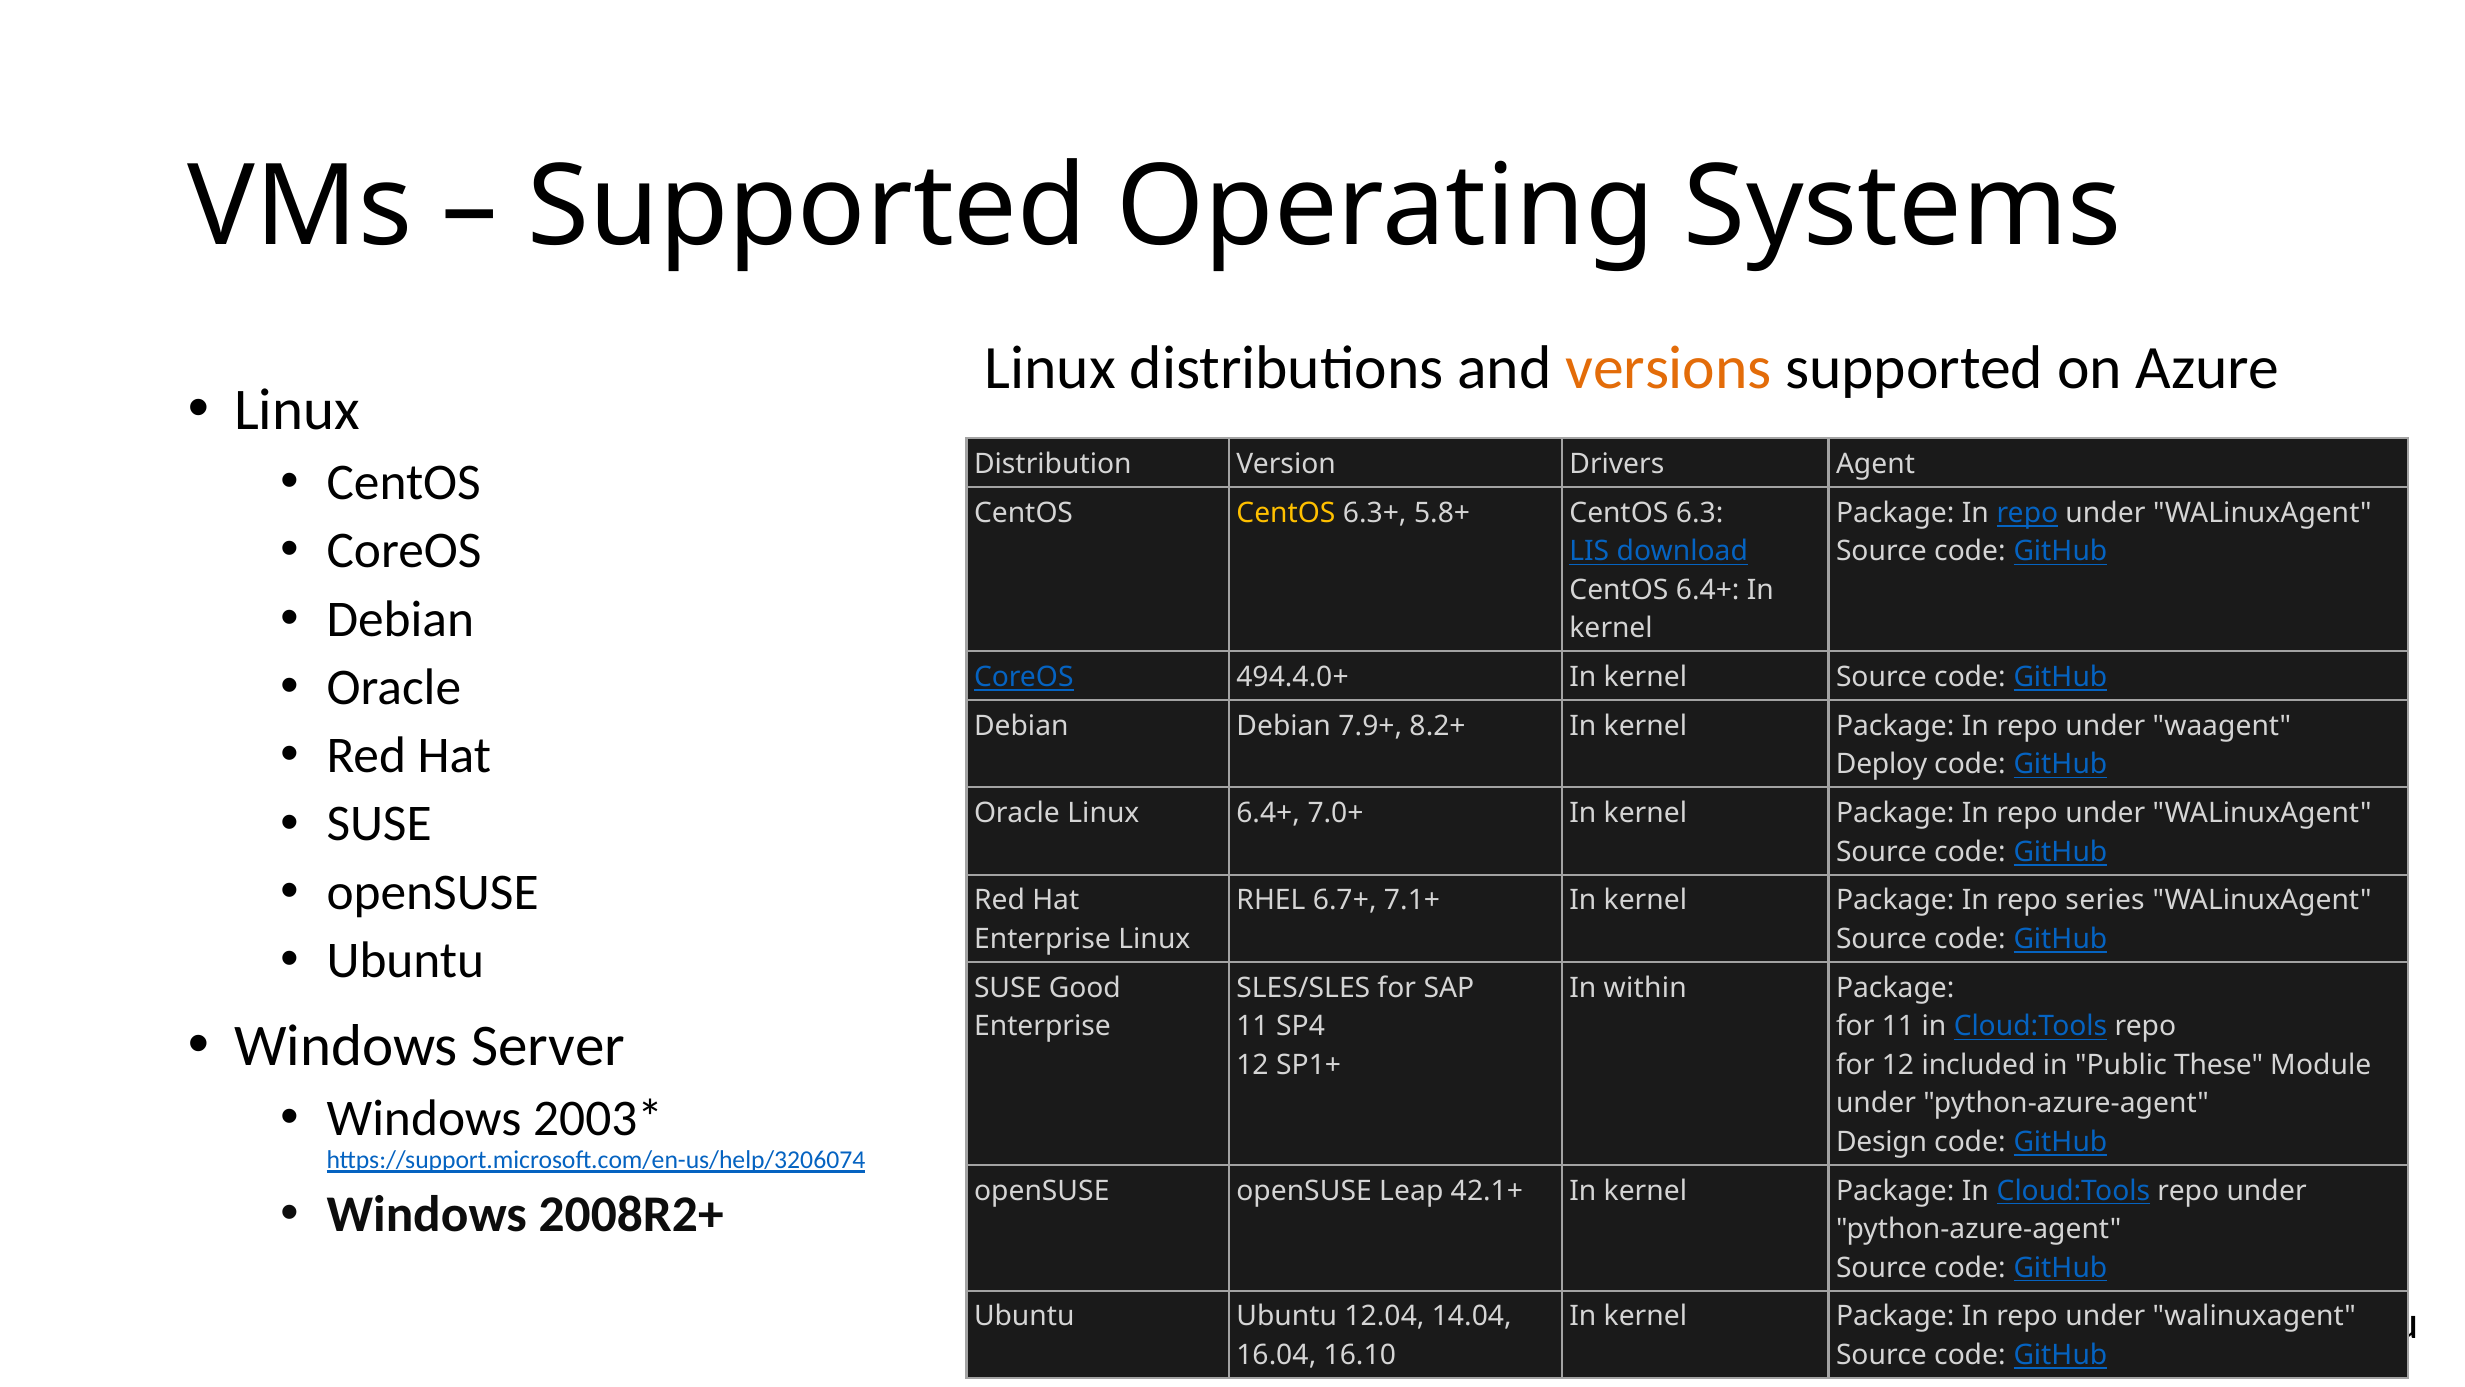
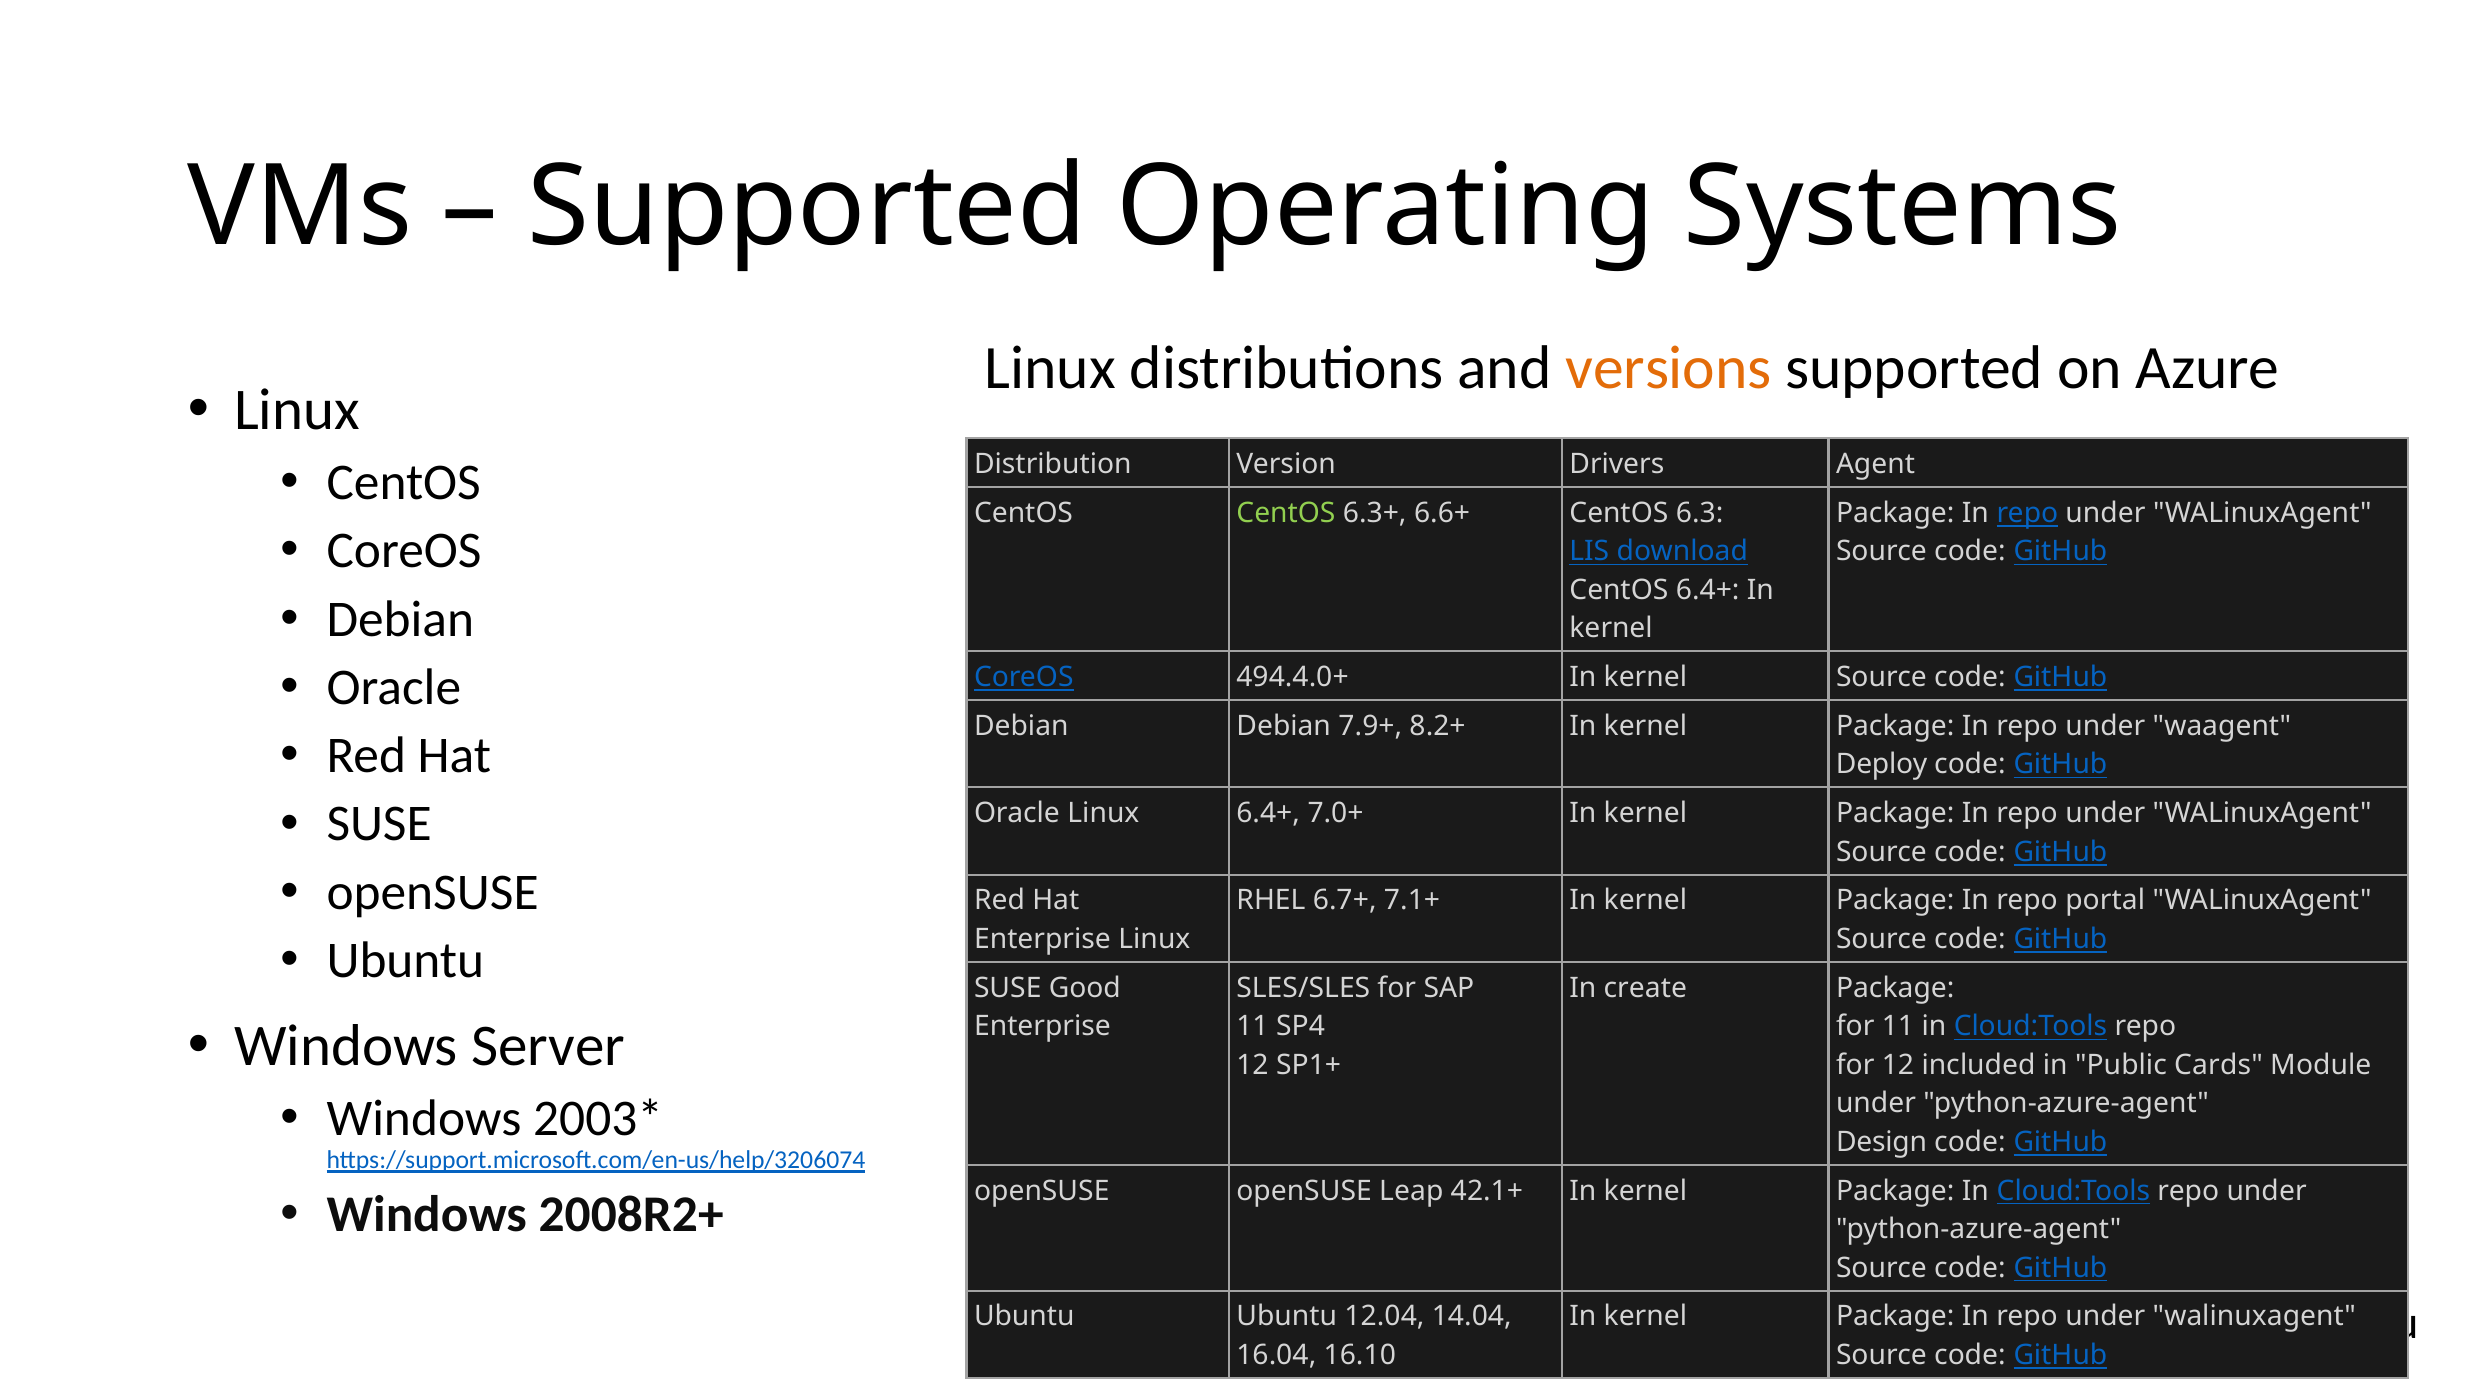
CentOS at (1286, 513) colour: yellow -> light green
5.8+: 5.8+ -> 6.6+
series: series -> portal
within: within -> create
These: These -> Cards
